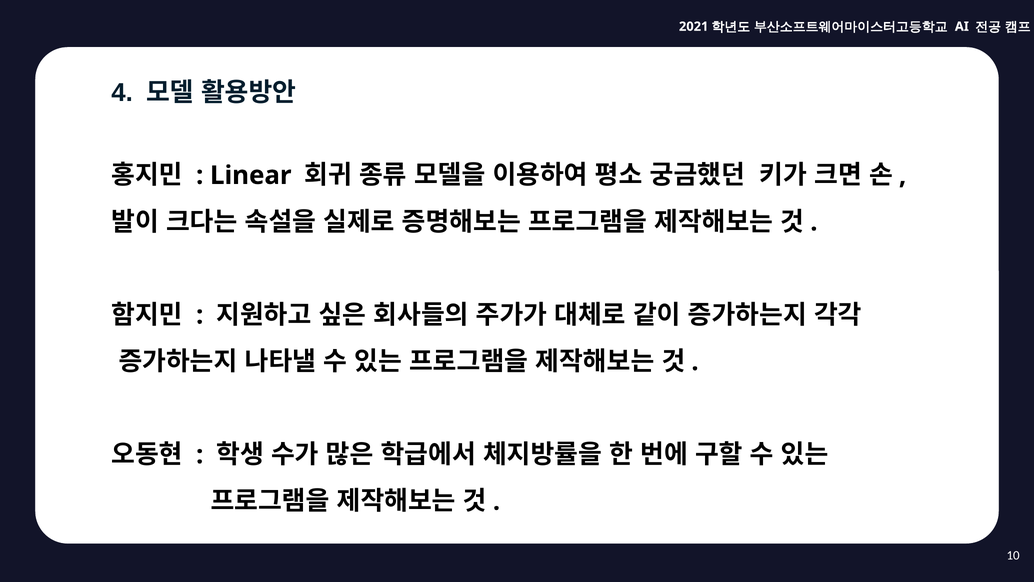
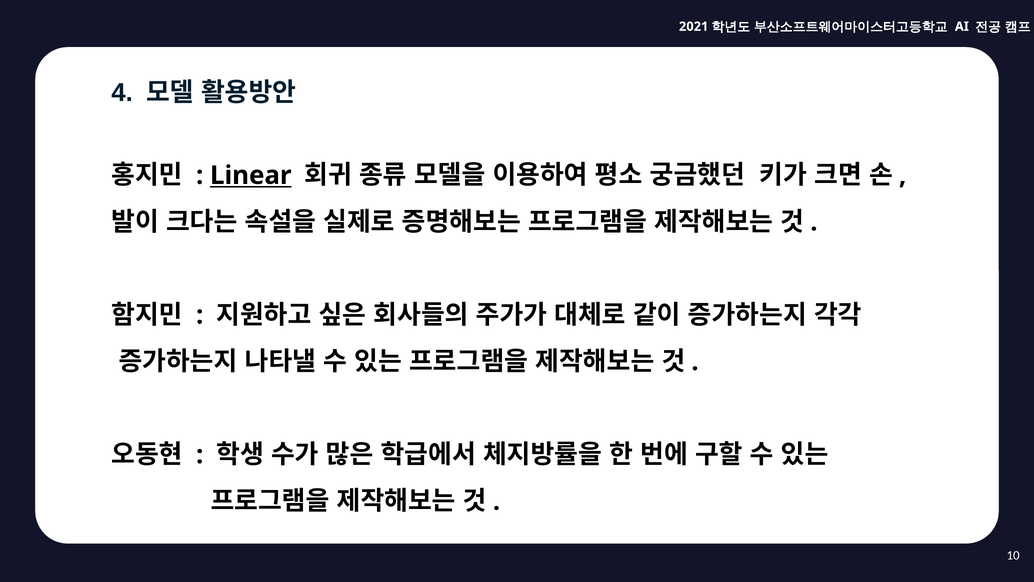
Linear underline: none -> present
